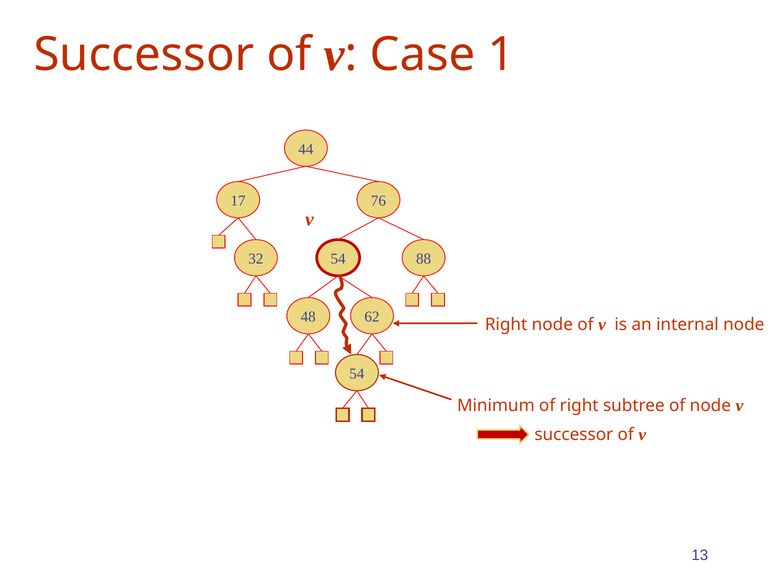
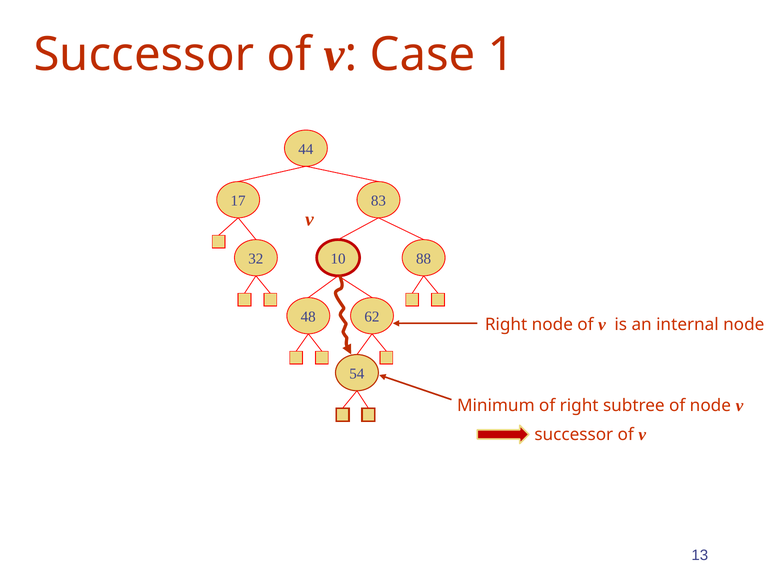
76: 76 -> 83
32 54: 54 -> 10
